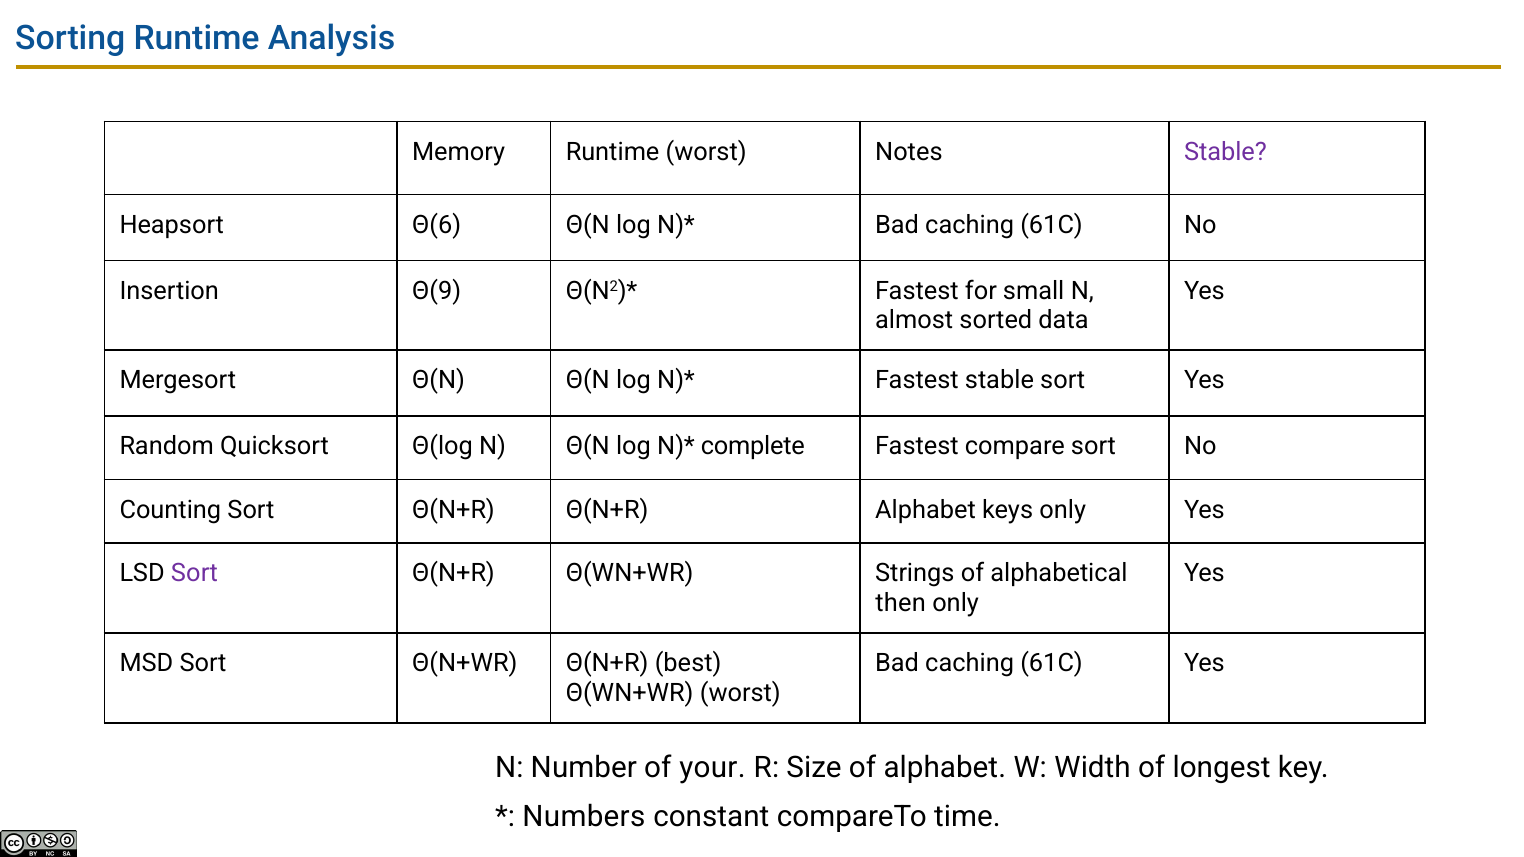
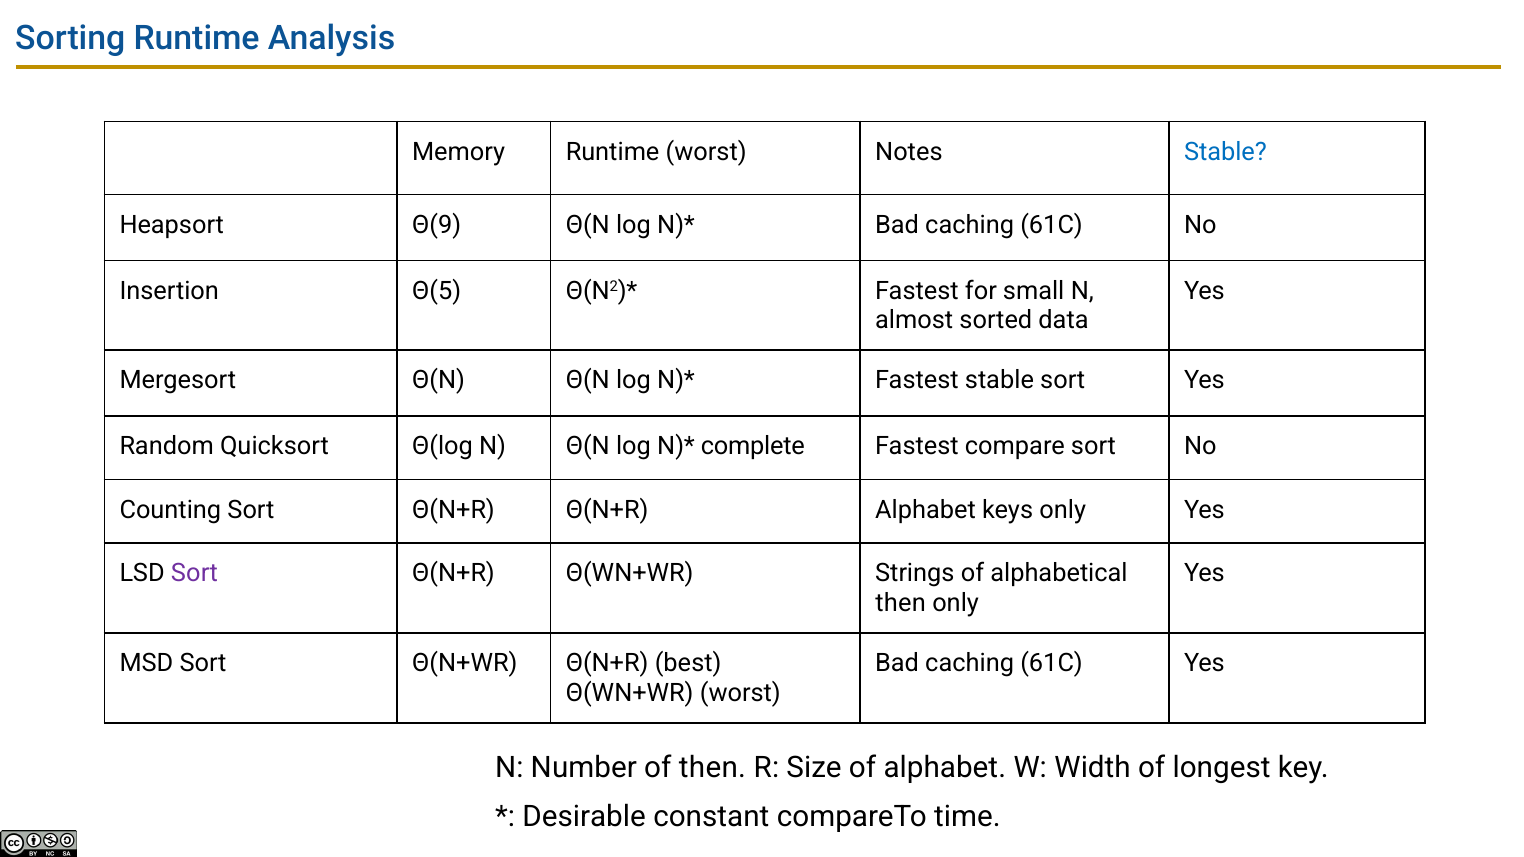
Stable at (1225, 152) colour: purple -> blue
Θ(6: Θ(6 -> Θ(9
Θ(9: Θ(9 -> Θ(5
of your: your -> then
Numbers: Numbers -> Desirable
